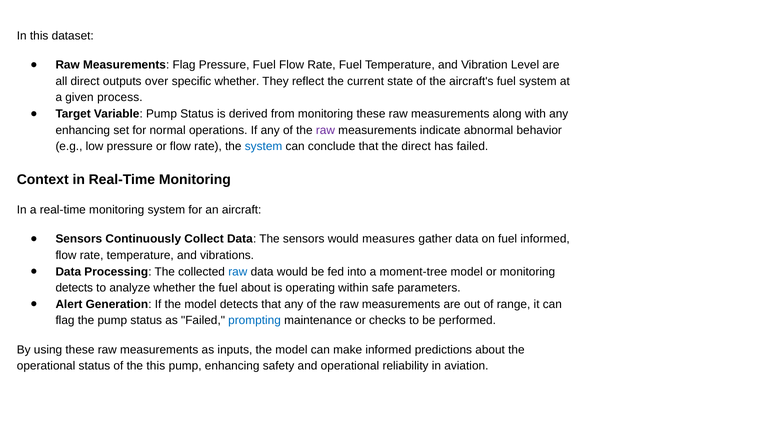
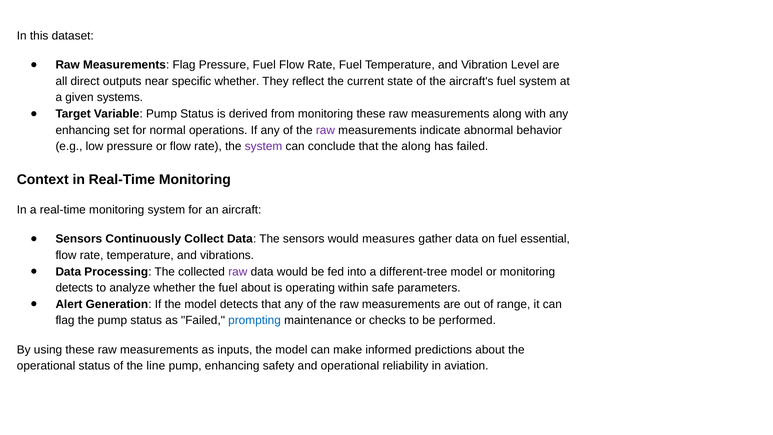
over: over -> near
process: process -> systems
system at (264, 146) colour: blue -> purple
the direct: direct -> along
fuel informed: informed -> essential
raw at (238, 272) colour: blue -> purple
moment-tree: moment-tree -> different-tree
the this: this -> line
